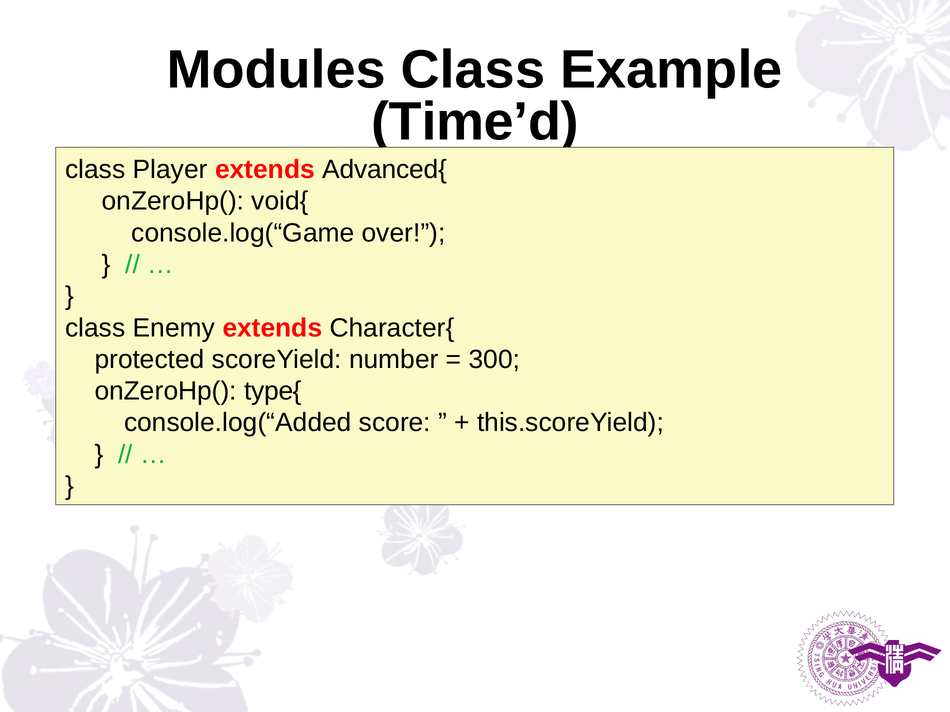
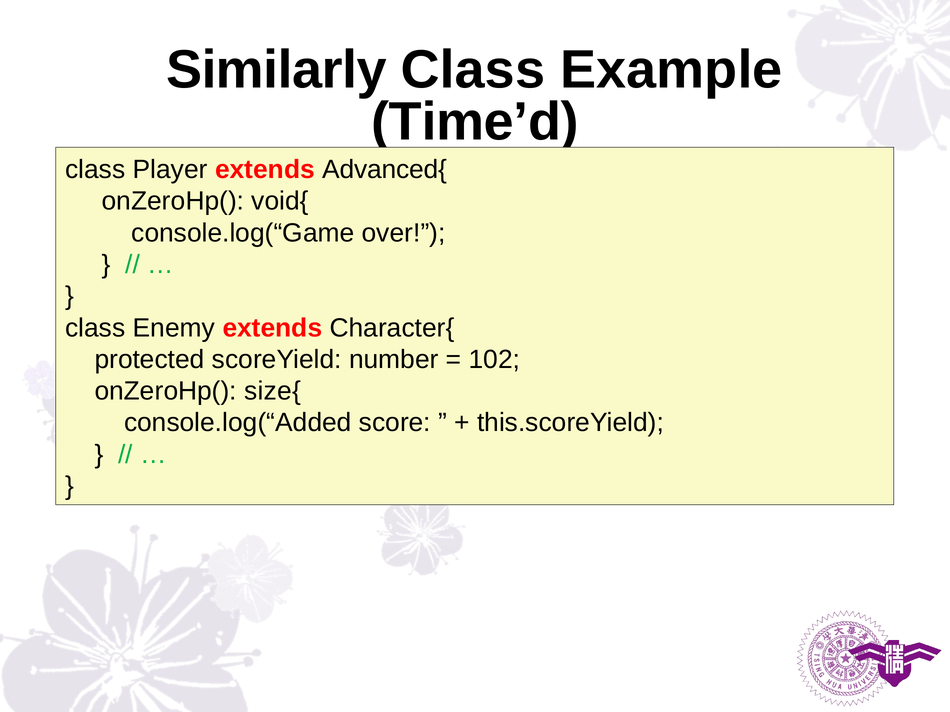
Modules: Modules -> Similarly
300: 300 -> 102
type{: type{ -> size{
